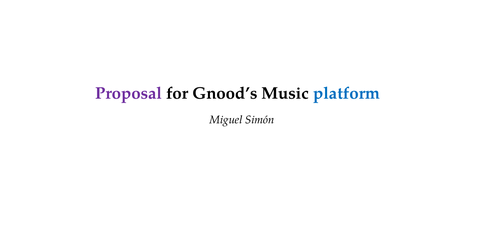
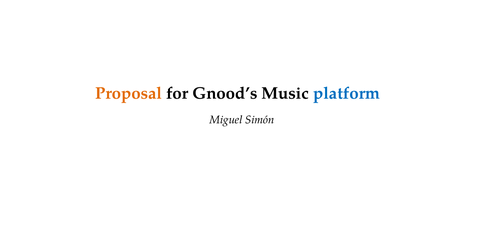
Proposal colour: purple -> orange
